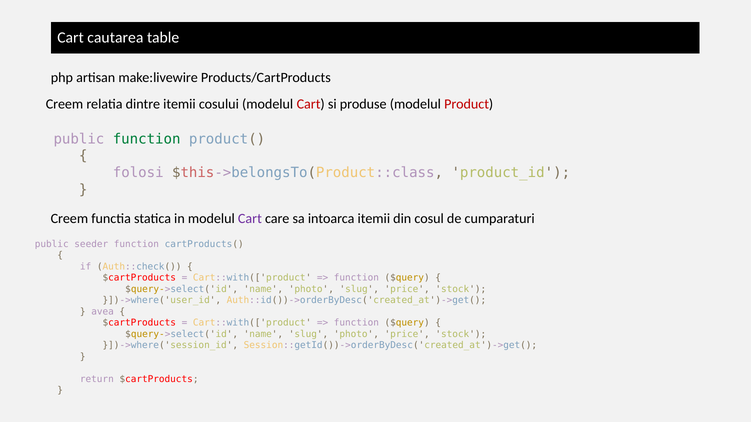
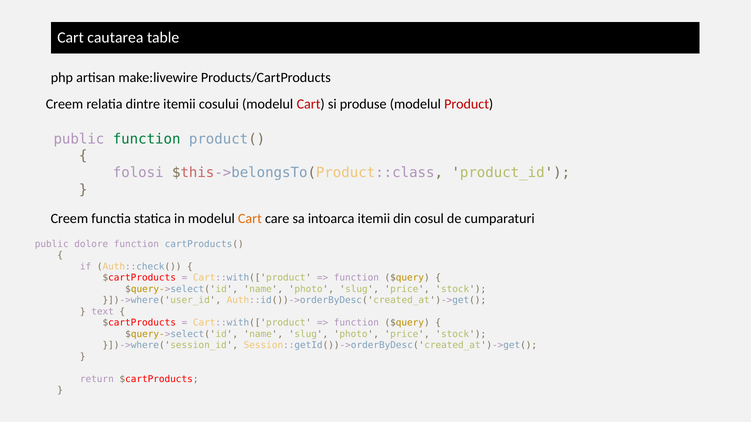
Cart at (250, 219) colour: purple -> orange
seeder: seeder -> dolore
avea: avea -> text
